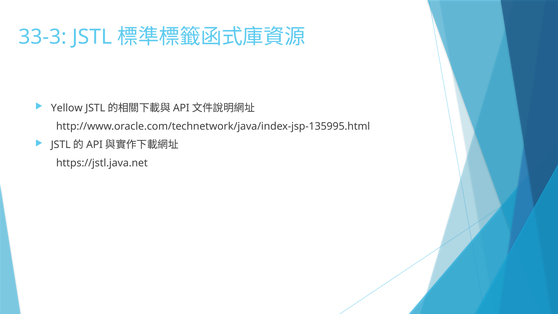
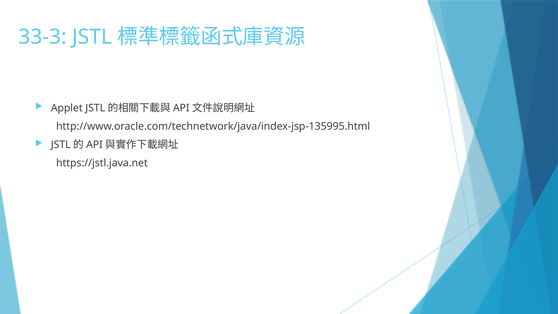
Yellow: Yellow -> Applet
